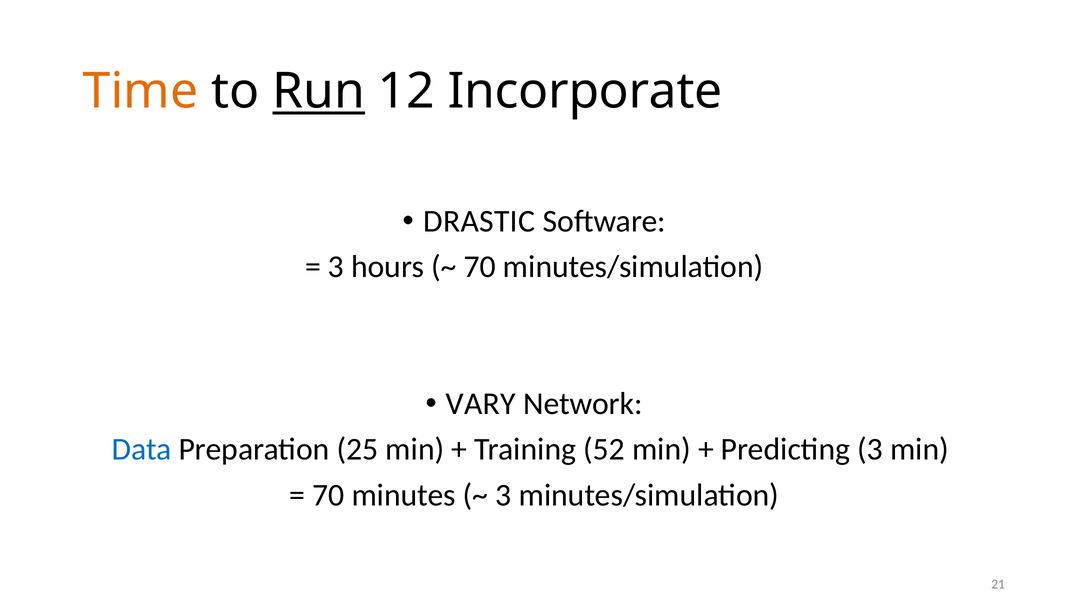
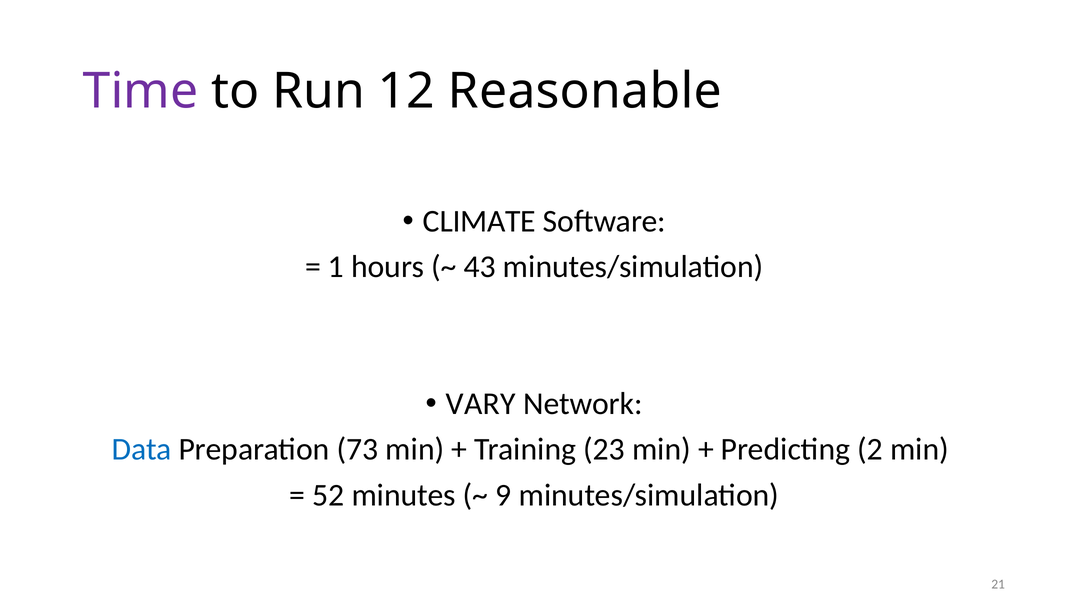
Time colour: orange -> purple
Run underline: present -> none
Incorporate: Incorporate -> Reasonable
DRASTIC: DRASTIC -> CLIMATE
3 at (336, 267): 3 -> 1
70 at (480, 267): 70 -> 43
25: 25 -> 73
52: 52 -> 23
Predicting 3: 3 -> 2
70 at (328, 495): 70 -> 52
3 at (504, 495): 3 -> 9
